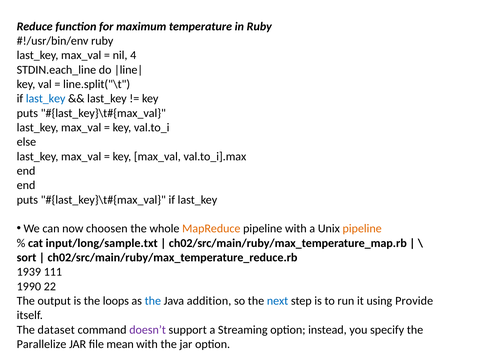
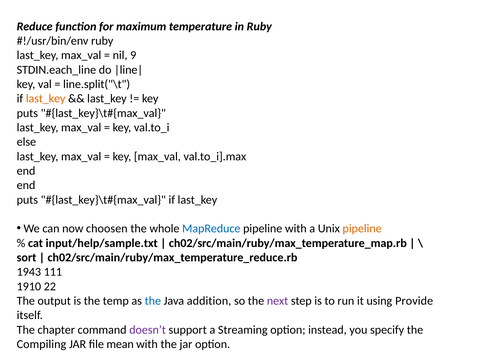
4: 4 -> 9
last_key at (46, 99) colour: blue -> orange
MapReduce colour: orange -> blue
input/long/sample.txt: input/long/sample.txt -> input/help/sample.txt
1939: 1939 -> 1943
1990: 1990 -> 1910
loops: loops -> temp
next colour: blue -> purple
dataset: dataset -> chapter
Parallelize: Parallelize -> Compiling
